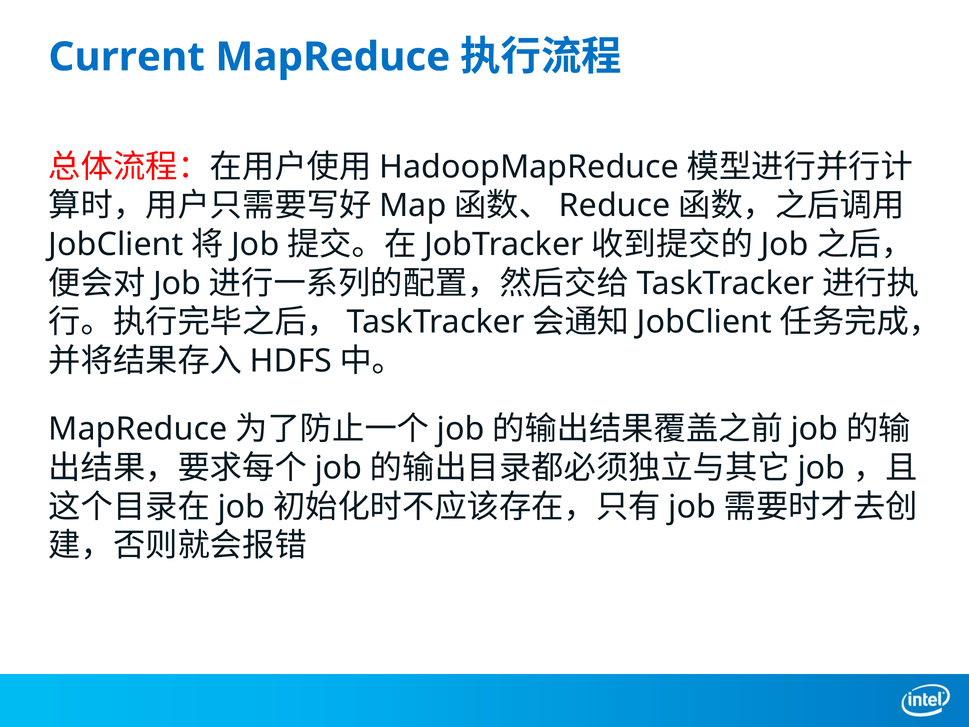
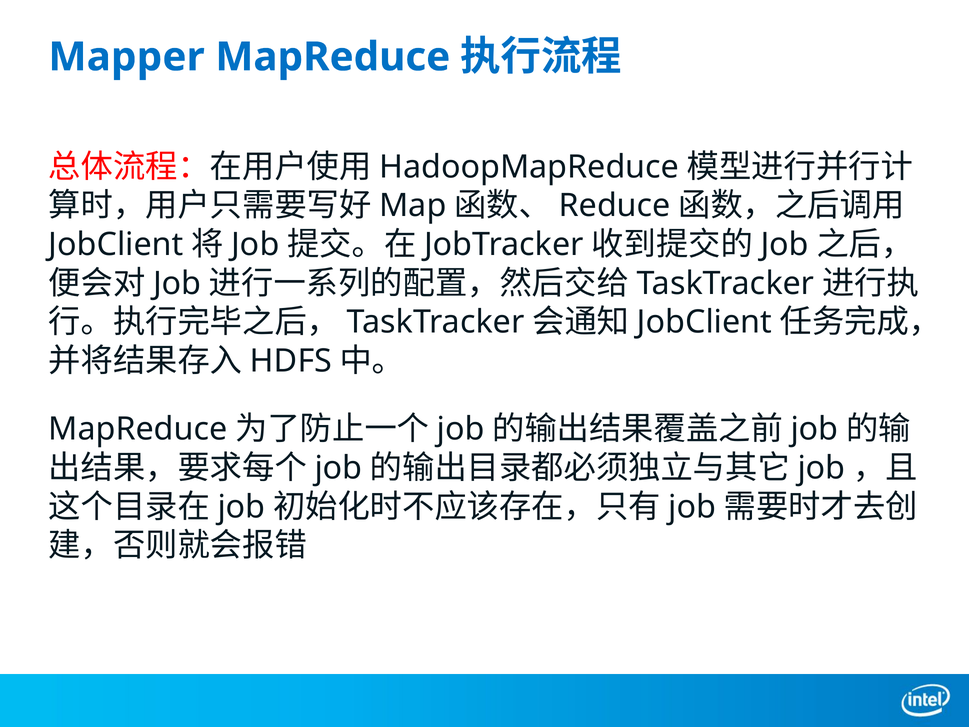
Current: Current -> Mapper
